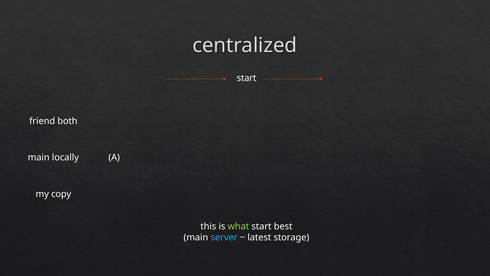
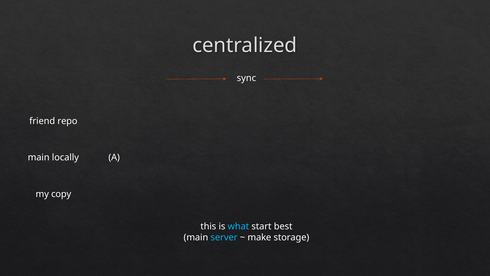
start at (247, 78): start -> sync
both: both -> repo
what colour: light green -> light blue
latest: latest -> make
